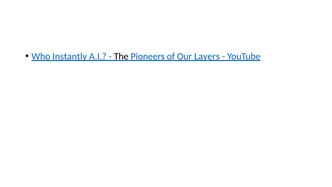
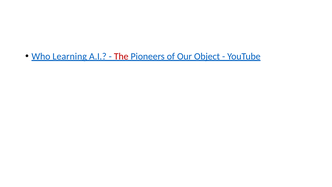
Instantly: Instantly -> Learning
The colour: black -> red
Layers: Layers -> Object
